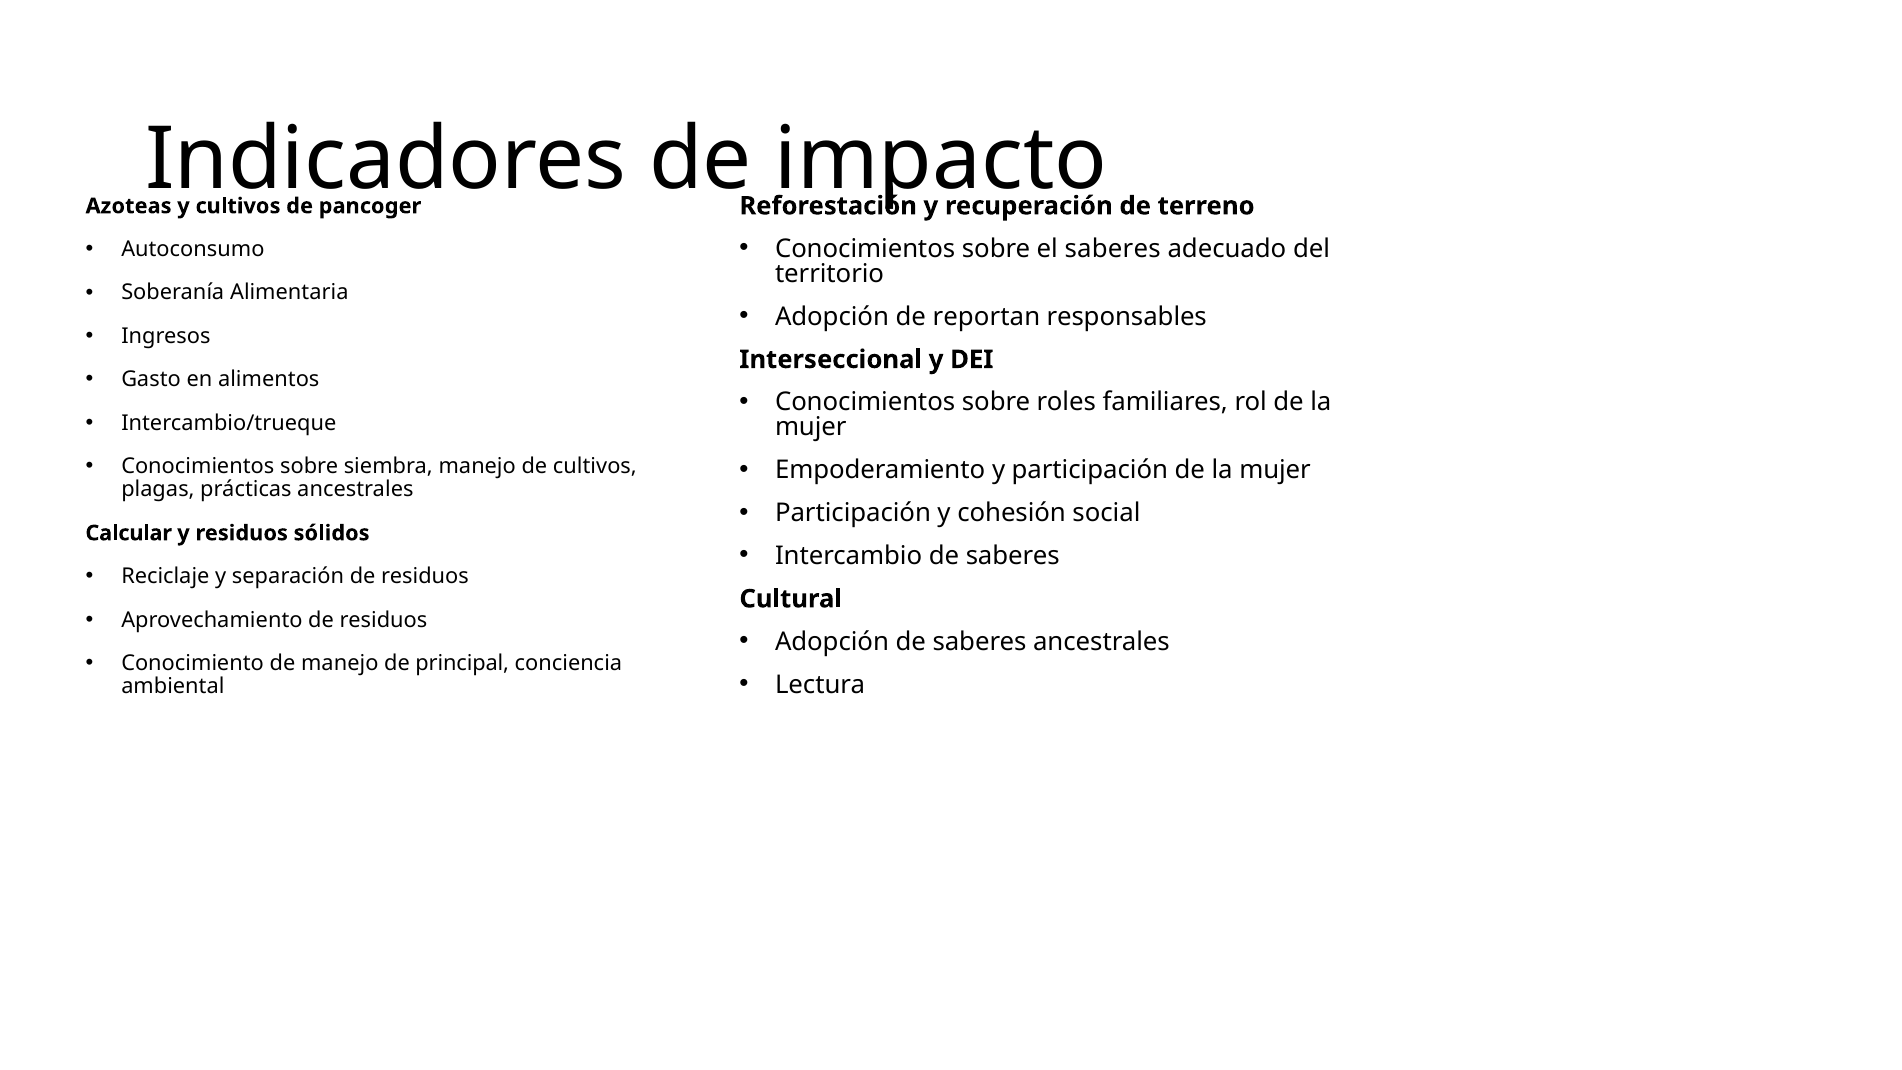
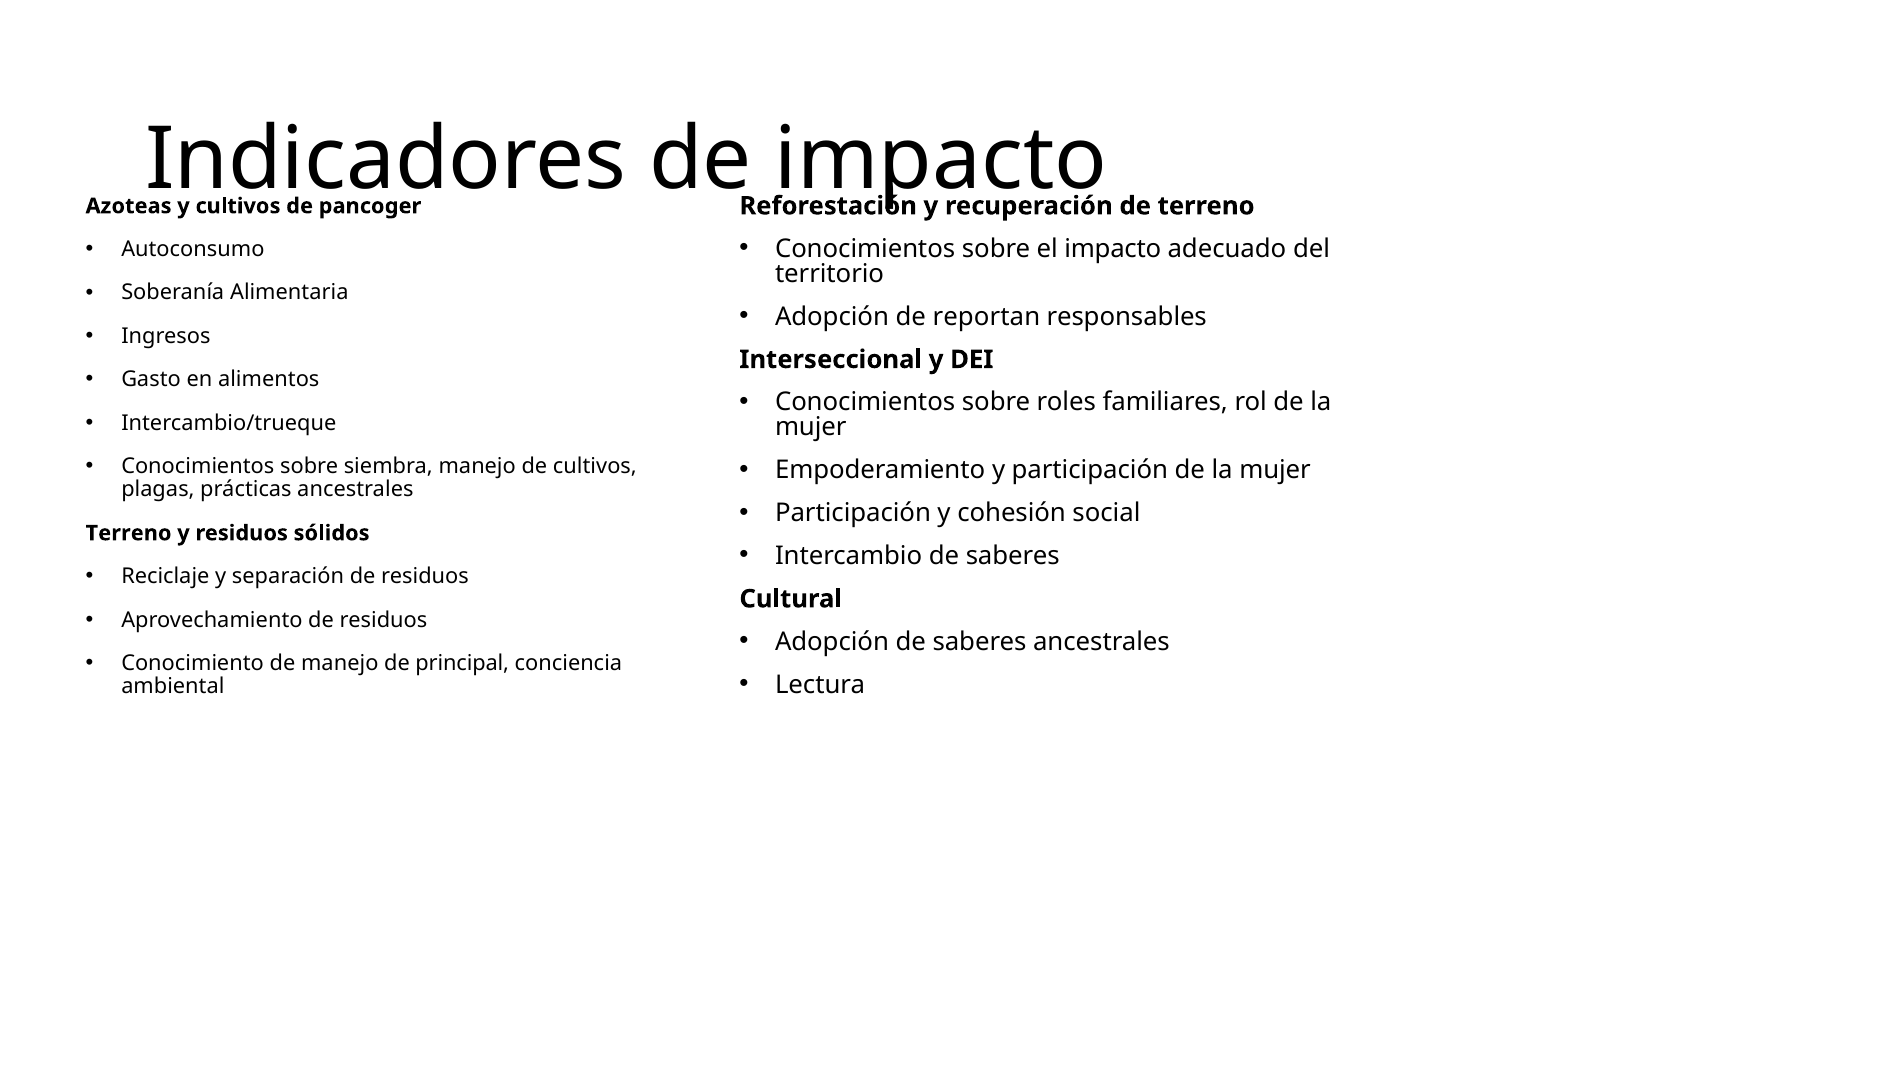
el saberes: saberes -> impacto
Calcular at (129, 533): Calcular -> Terreno
